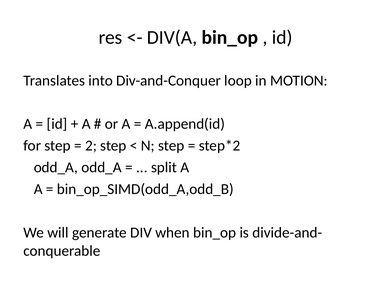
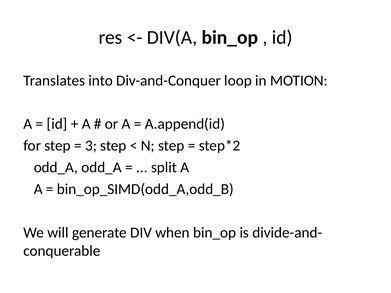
2: 2 -> 3
